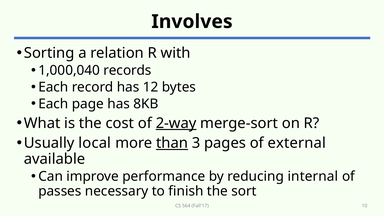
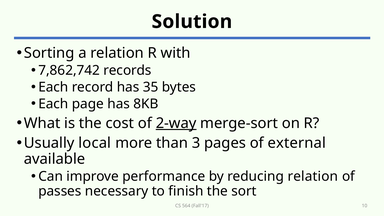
Involves: Involves -> Solution
1,000,040: 1,000,040 -> 7,862,742
12: 12 -> 35
than underline: present -> none
reducing internal: internal -> relation
